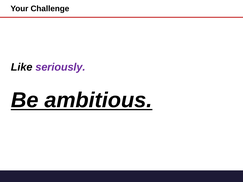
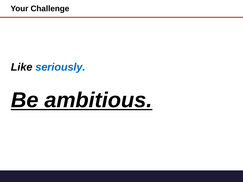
seriously colour: purple -> blue
